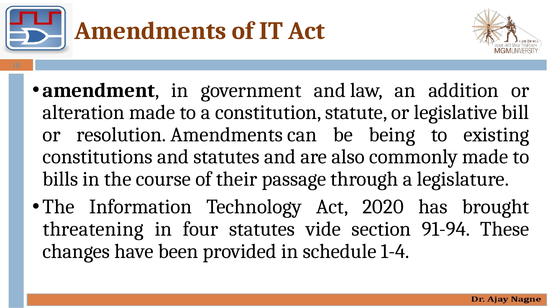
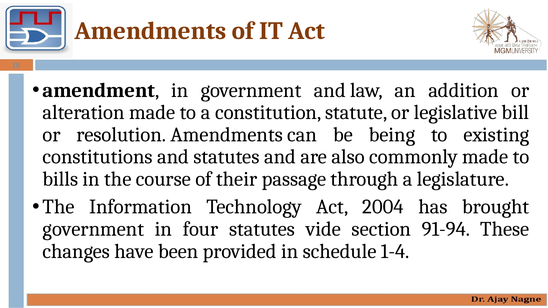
2020: 2020 -> 2004
threatening at (93, 229): threatening -> government
